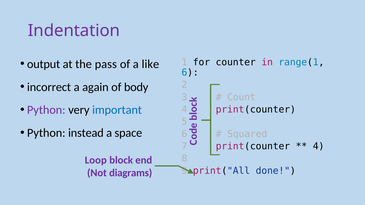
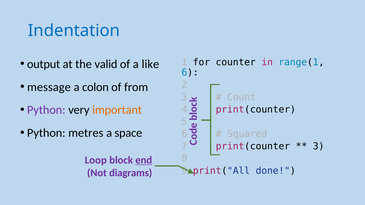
Indentation colour: purple -> blue
pass: pass -> valid
incorrect: incorrect -> message
again: again -> colon
body: body -> from
important colour: blue -> orange
instead: instead -> metres
4 at (319, 146): 4 -> 3
end underline: none -> present
